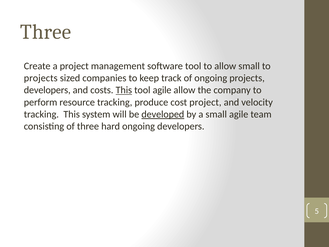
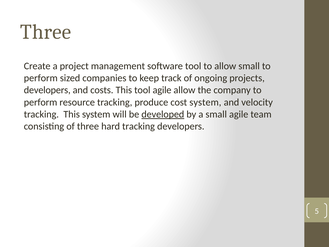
projects at (41, 78): projects -> perform
This at (124, 90) underline: present -> none
cost project: project -> system
hard ongoing: ongoing -> tracking
